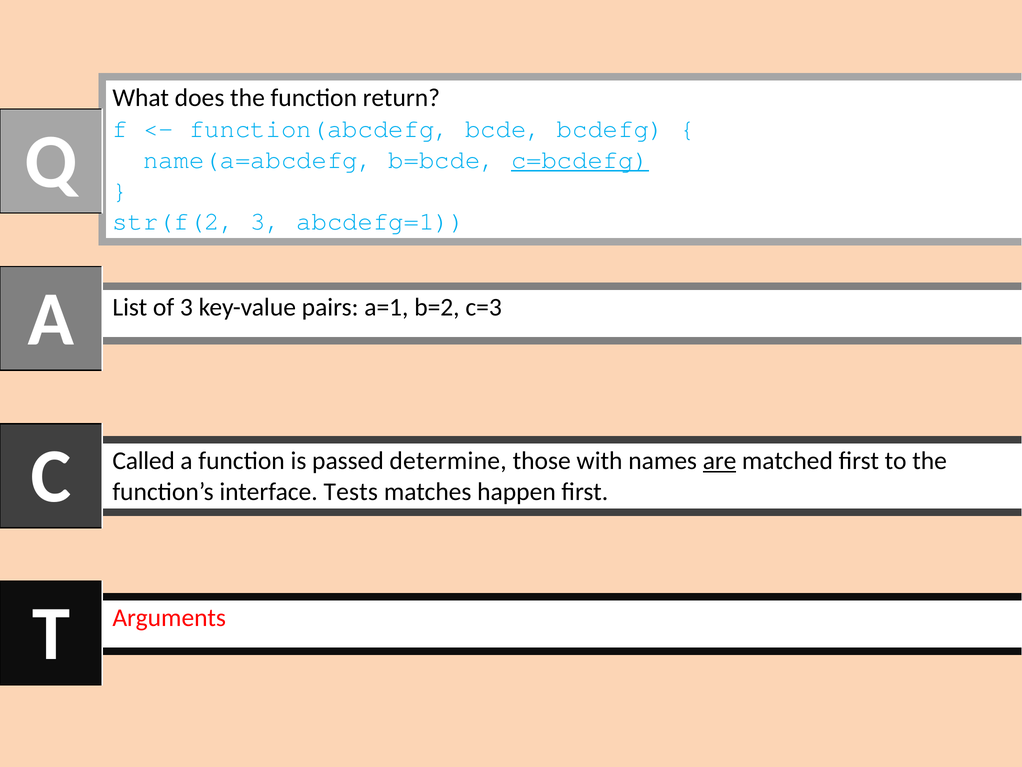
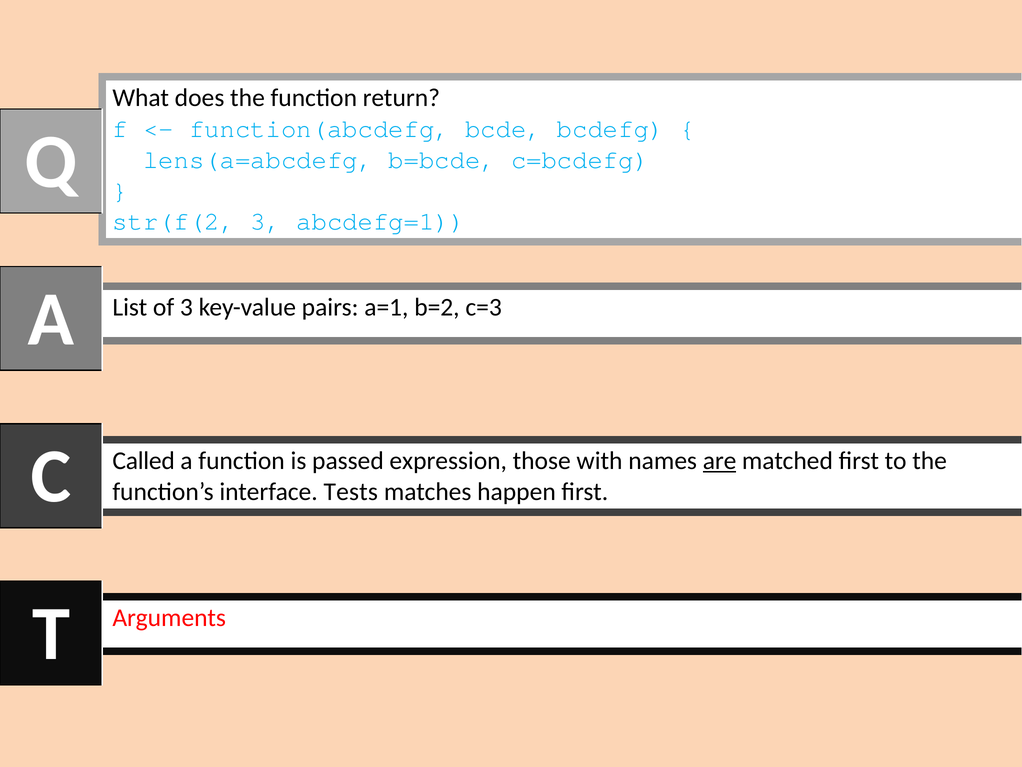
name(a=abcdefg: name(a=abcdefg -> lens(a=abcdefg
c=bcdefg underline: present -> none
determine: determine -> expression
